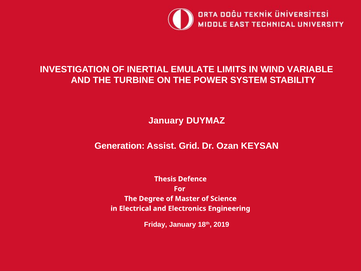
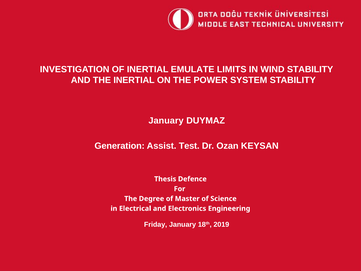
WIND VARIABLE: VARIABLE -> STABILITY
THE TURBINE: TURBINE -> INERTIAL
Grid: Grid -> Test
